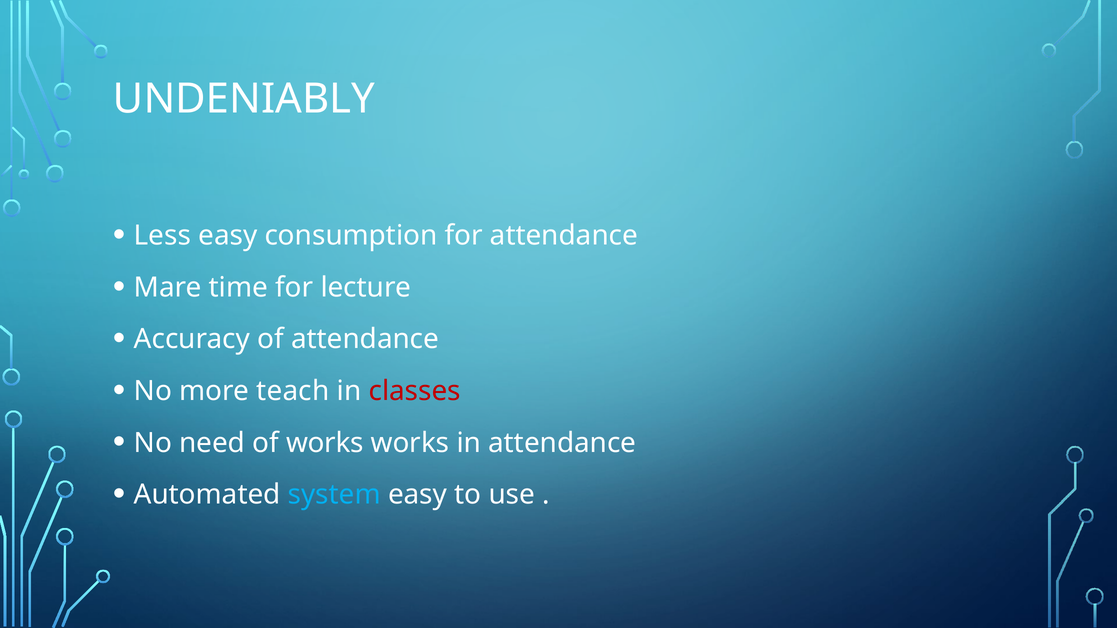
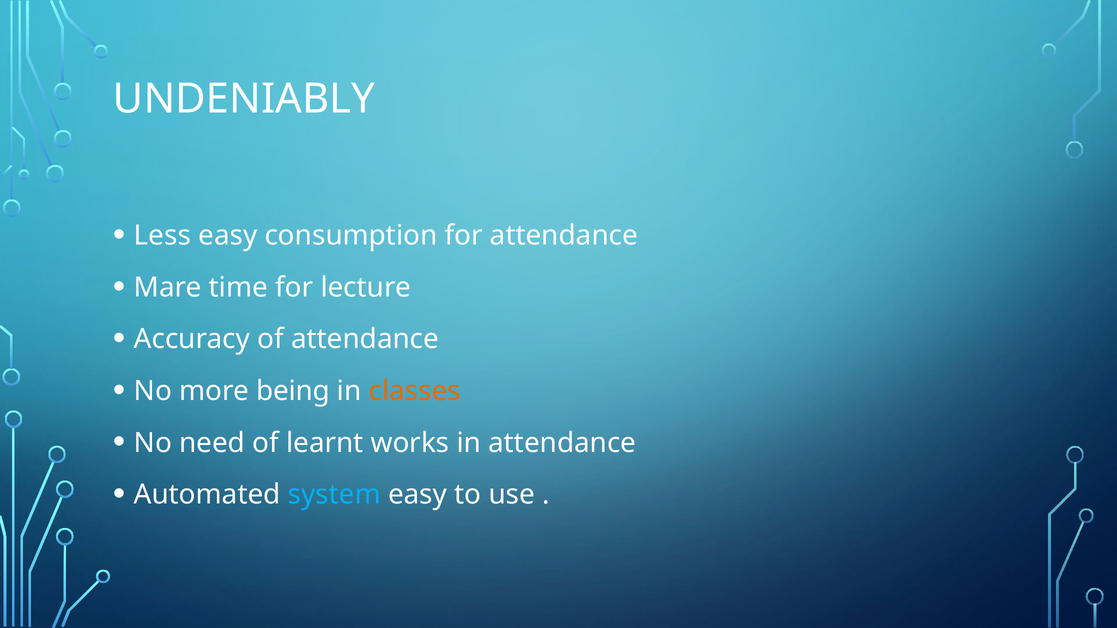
teach: teach -> being
classes colour: red -> orange
of works: works -> learnt
